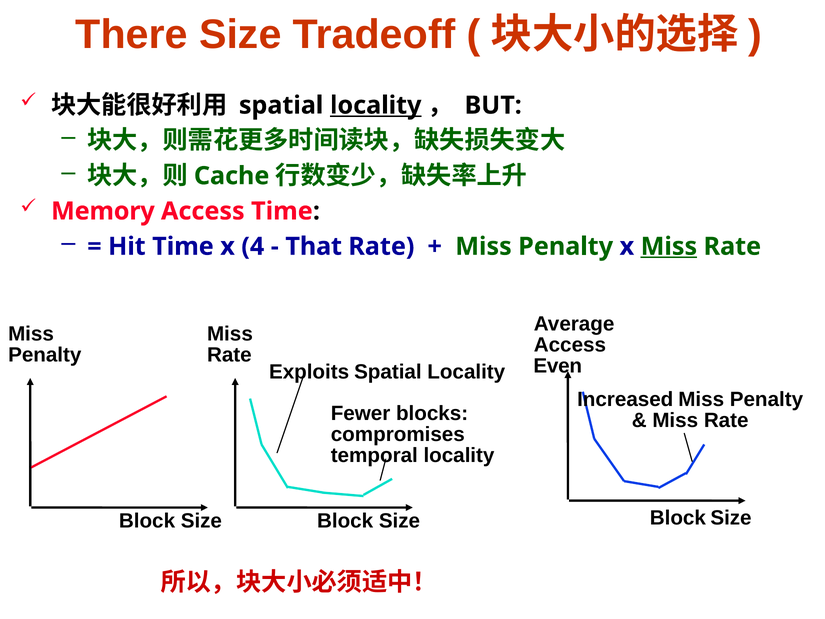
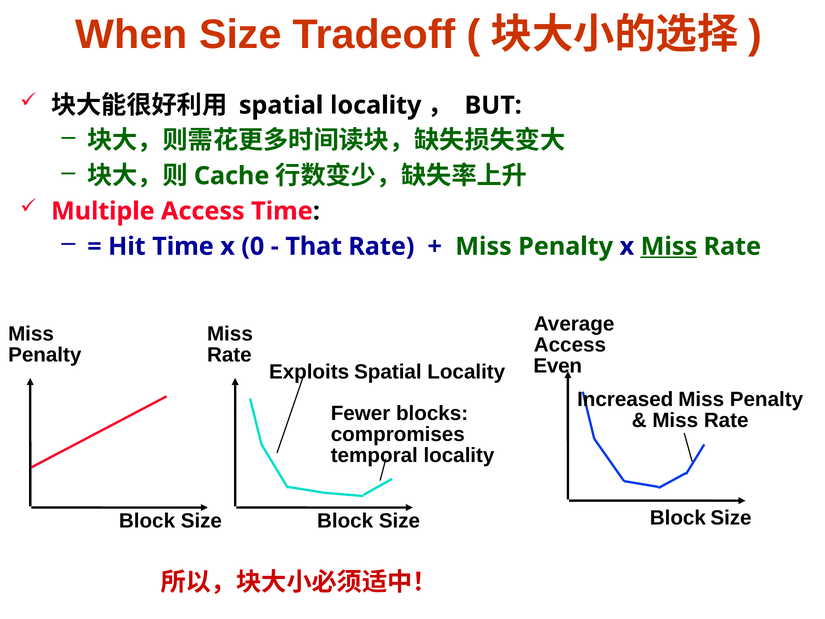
There: There -> When
locality at (376, 105) underline: present -> none
Memory: Memory -> Multiple
4: 4 -> 0
